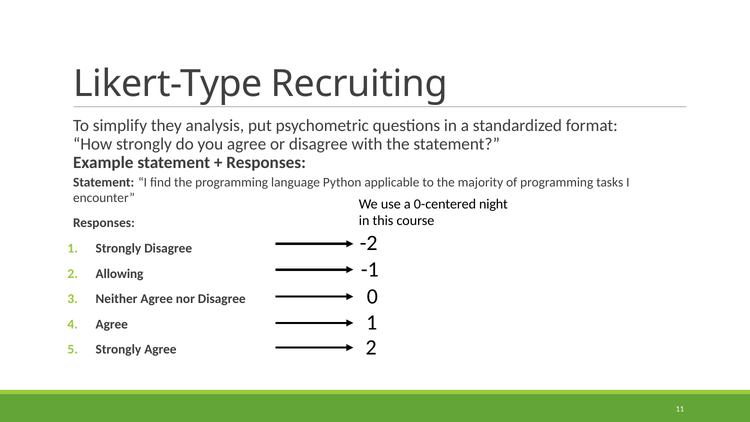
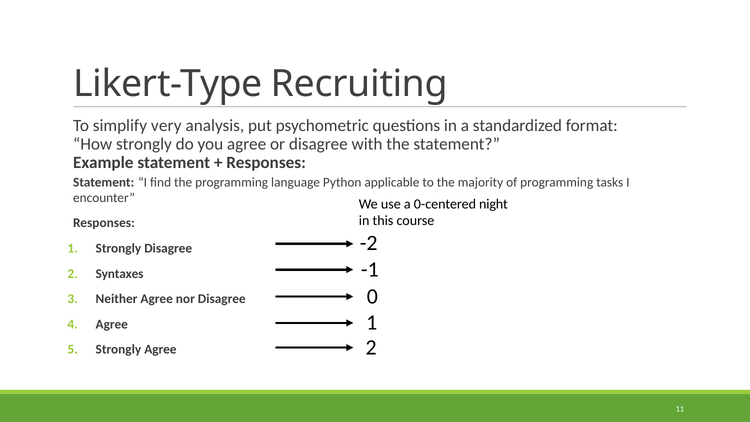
they: they -> very
Allowing: Allowing -> Syntaxes
